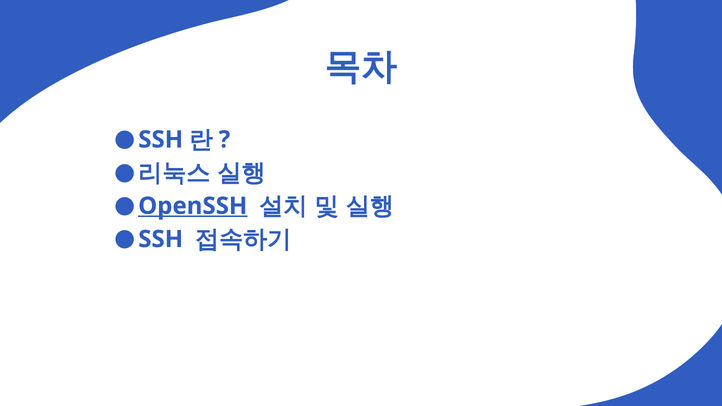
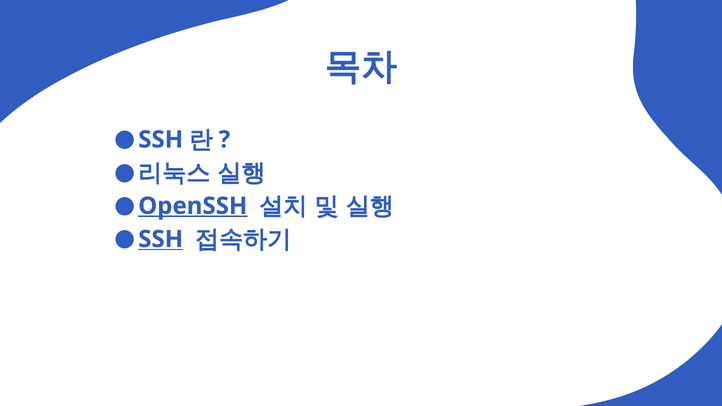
SSH at (161, 239) underline: none -> present
